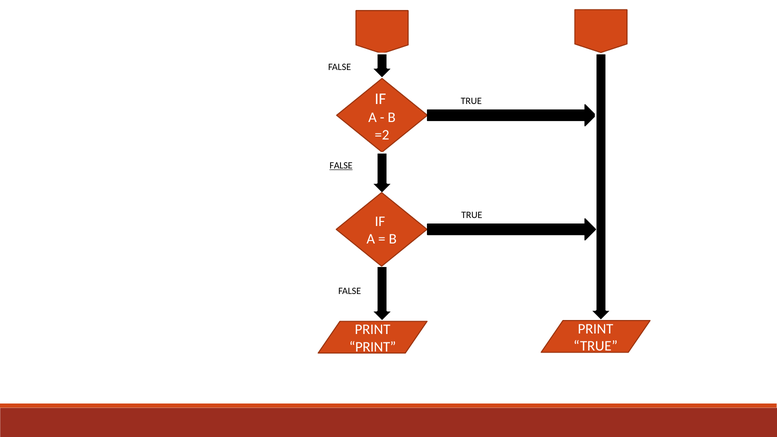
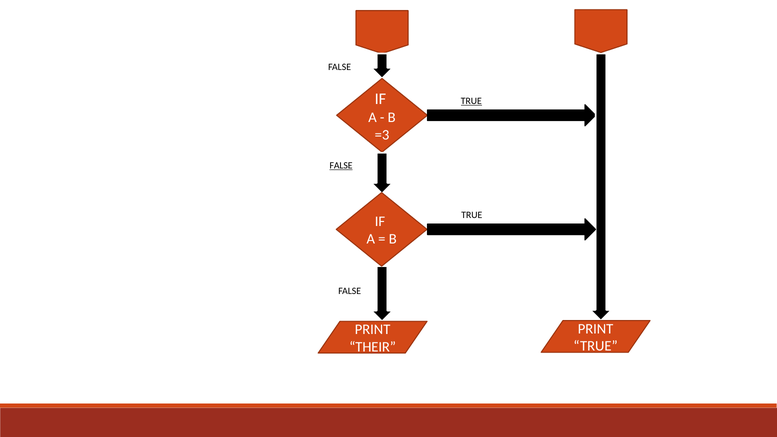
TRUE at (471, 101) underline: none -> present
=2: =2 -> =3
PRINT at (373, 347): PRINT -> THEIR
